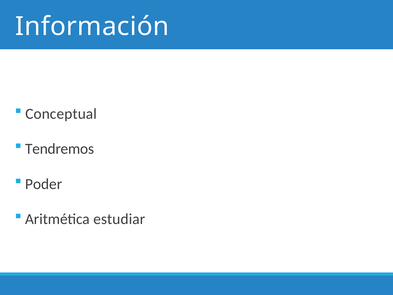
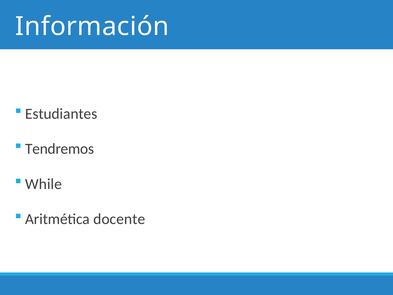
Conceptual: Conceptual -> Estudiantes
Poder: Poder -> While
estudiar: estudiar -> docente
